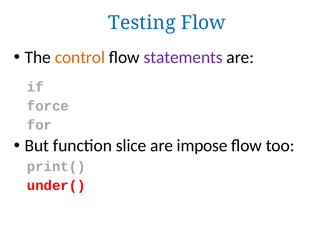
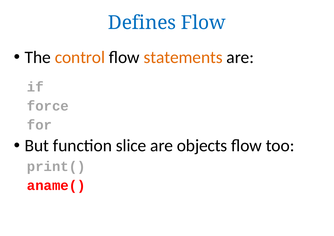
Testing: Testing -> Defines
statements colour: purple -> orange
impose: impose -> objects
under(: under( -> aname(
